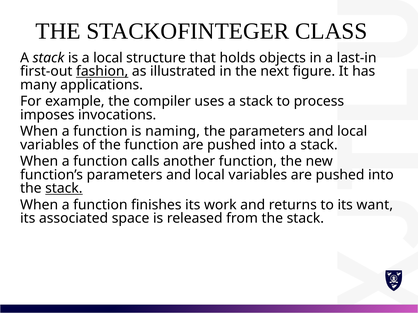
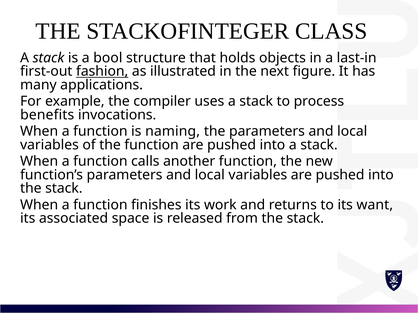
a local: local -> bool
imposes: imposes -> benefits
stack at (64, 189) underline: present -> none
